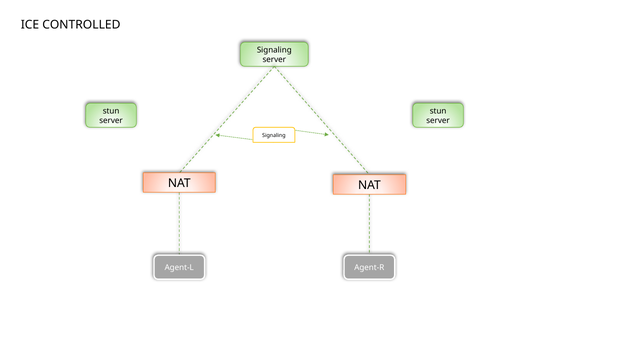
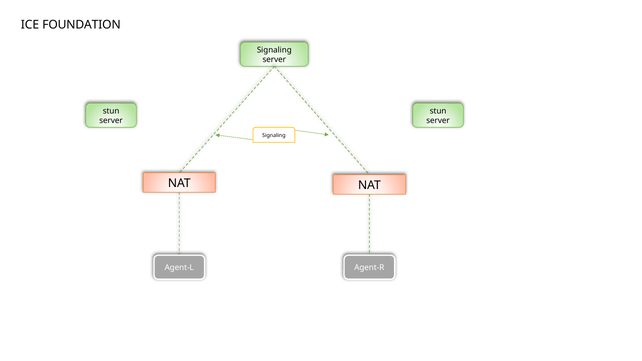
CONTROLLED: CONTROLLED -> FOUNDATION
